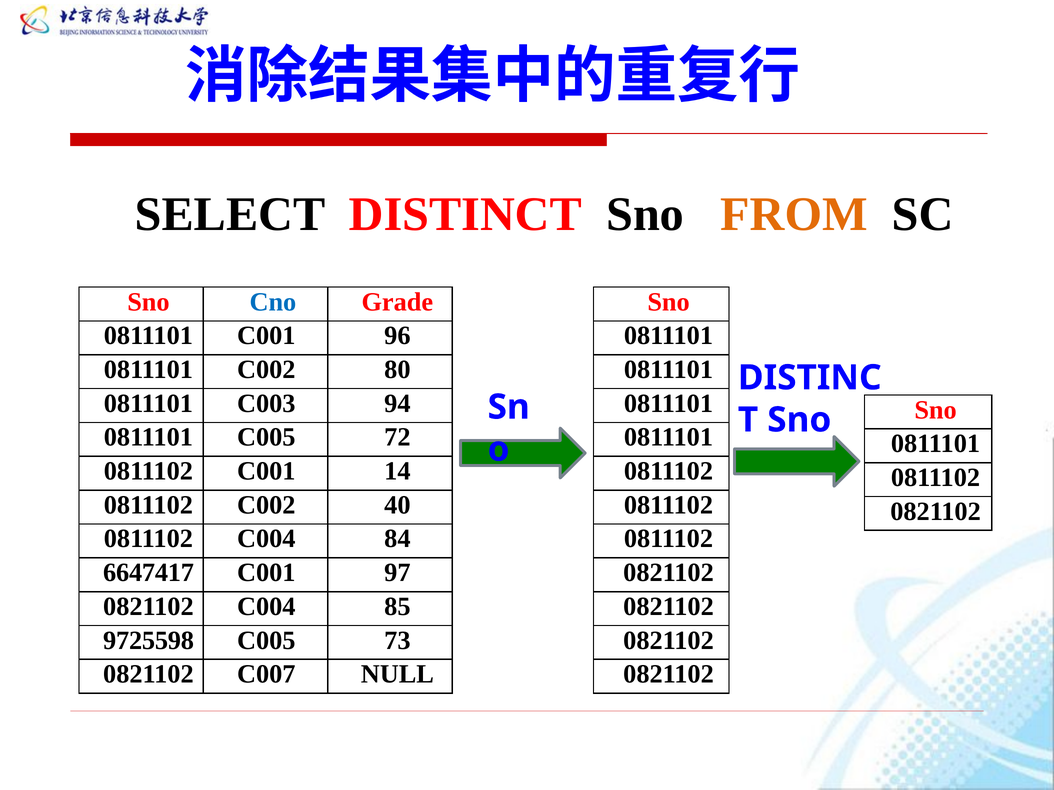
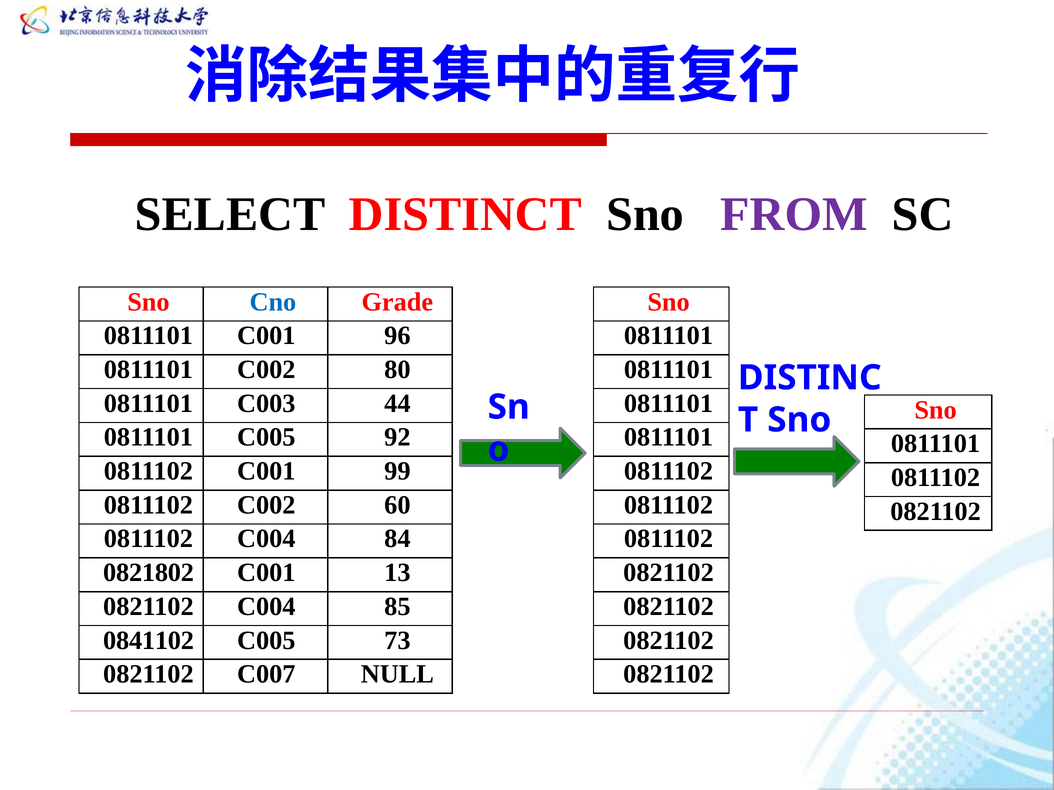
FROM colour: orange -> purple
94: 94 -> 44
72: 72 -> 92
14: 14 -> 99
40: 40 -> 60
6647417: 6647417 -> 0821802
97: 97 -> 13
9725598: 9725598 -> 0841102
